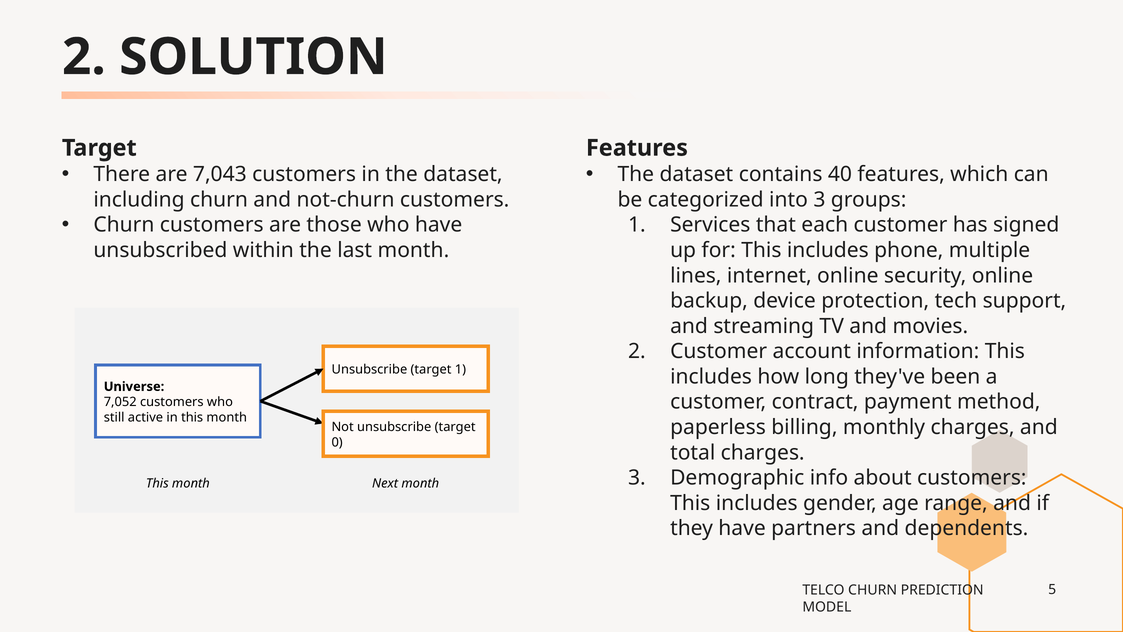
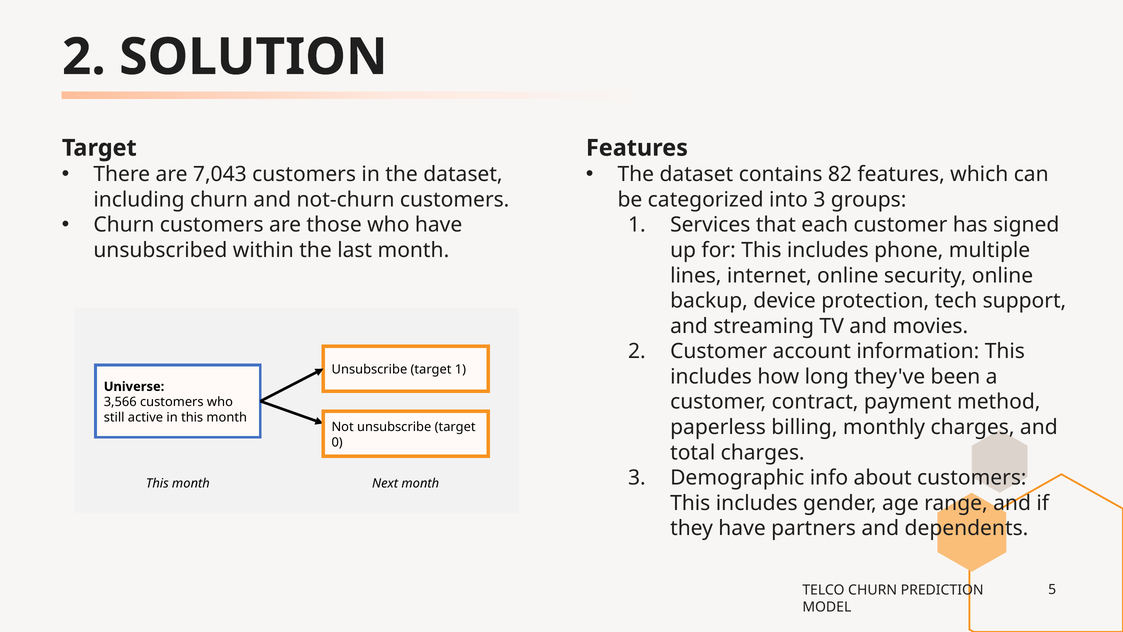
40: 40 -> 82
7,052: 7,052 -> 3,566
